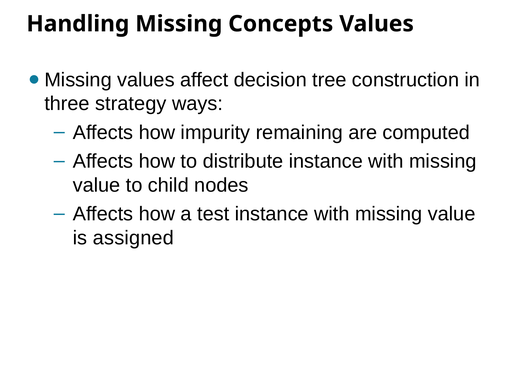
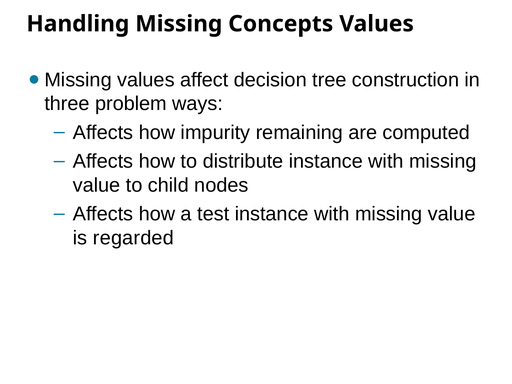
strategy: strategy -> problem
assigned: assigned -> regarded
